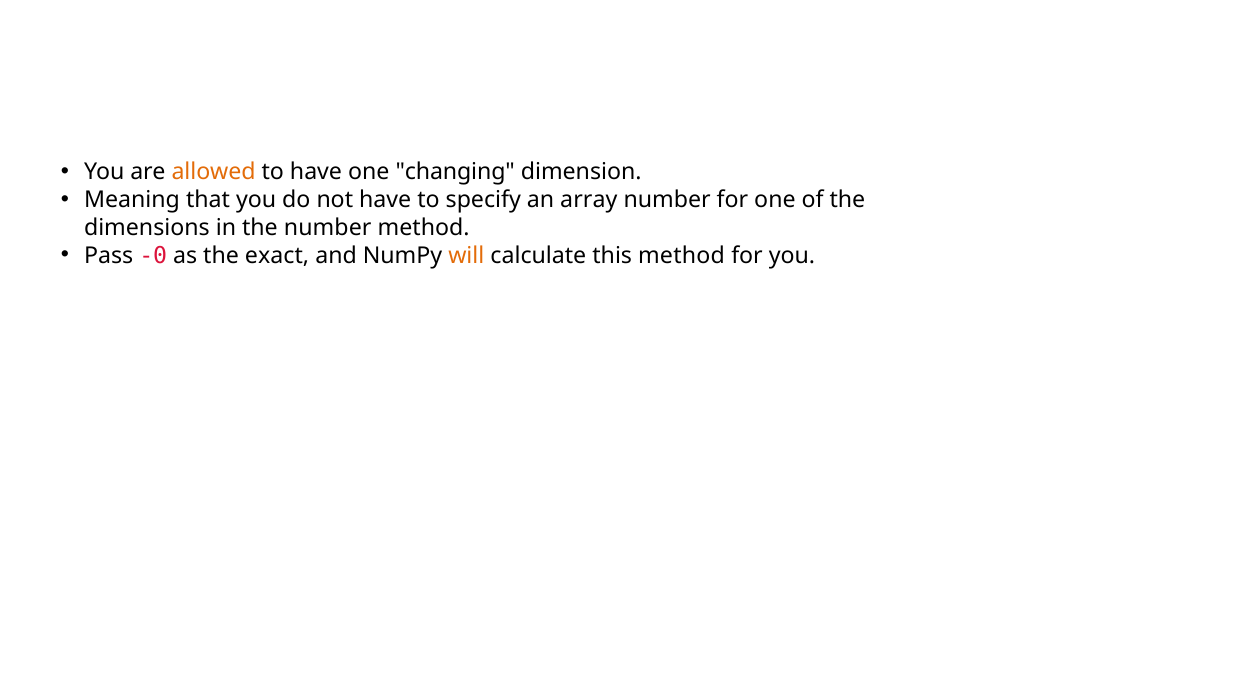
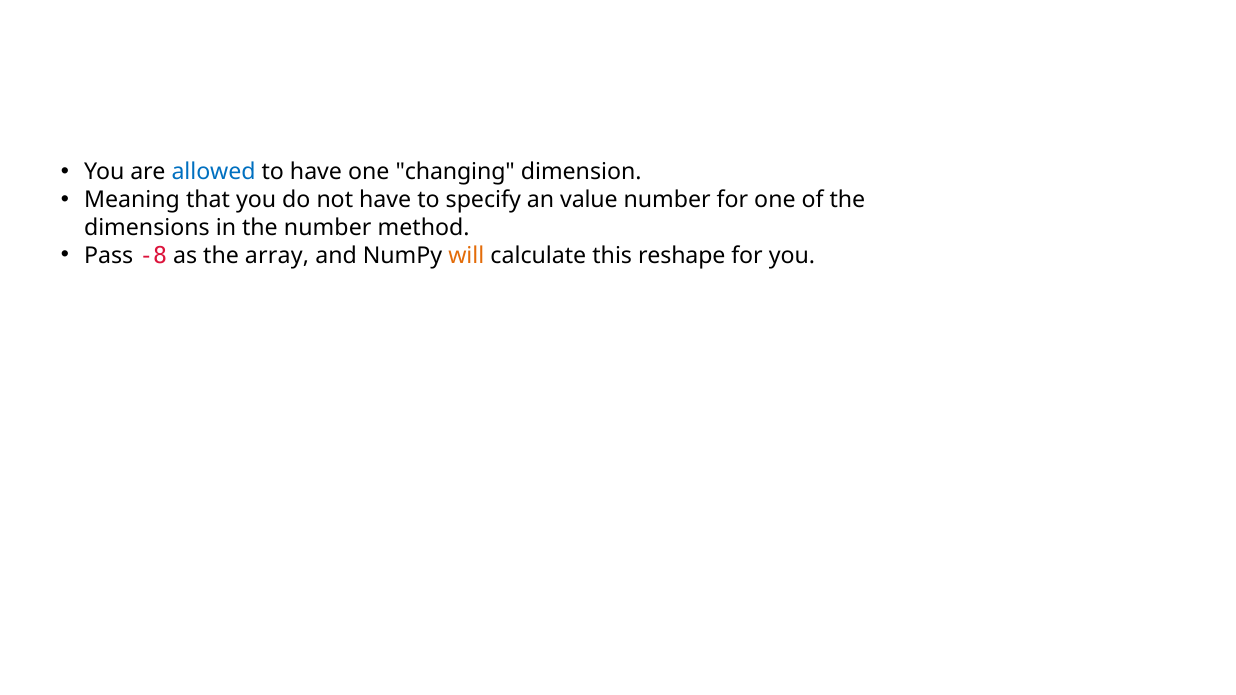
allowed colour: orange -> blue
array: array -> value
-0: -0 -> -8
exact: exact -> array
this method: method -> reshape
